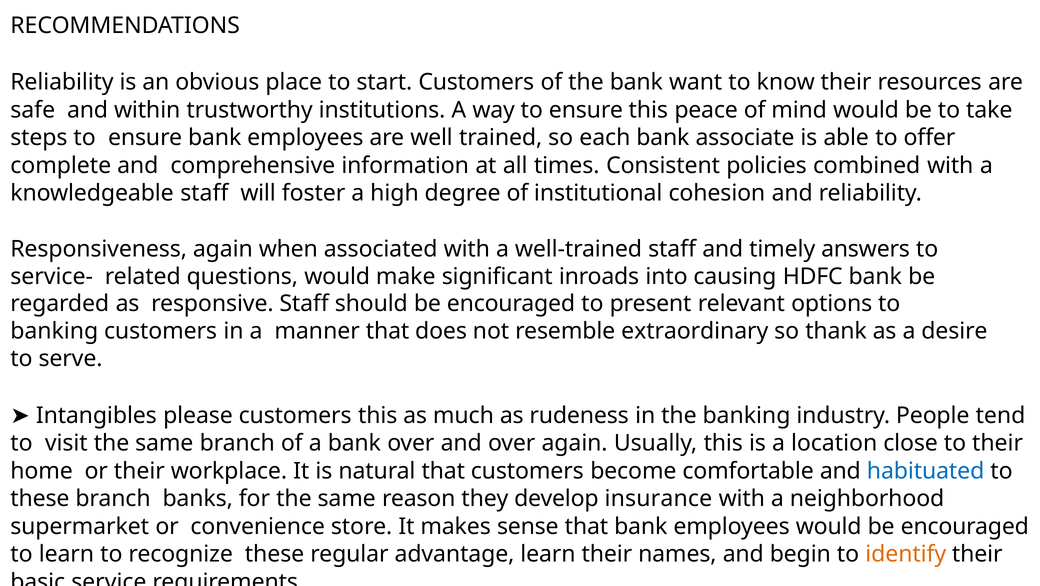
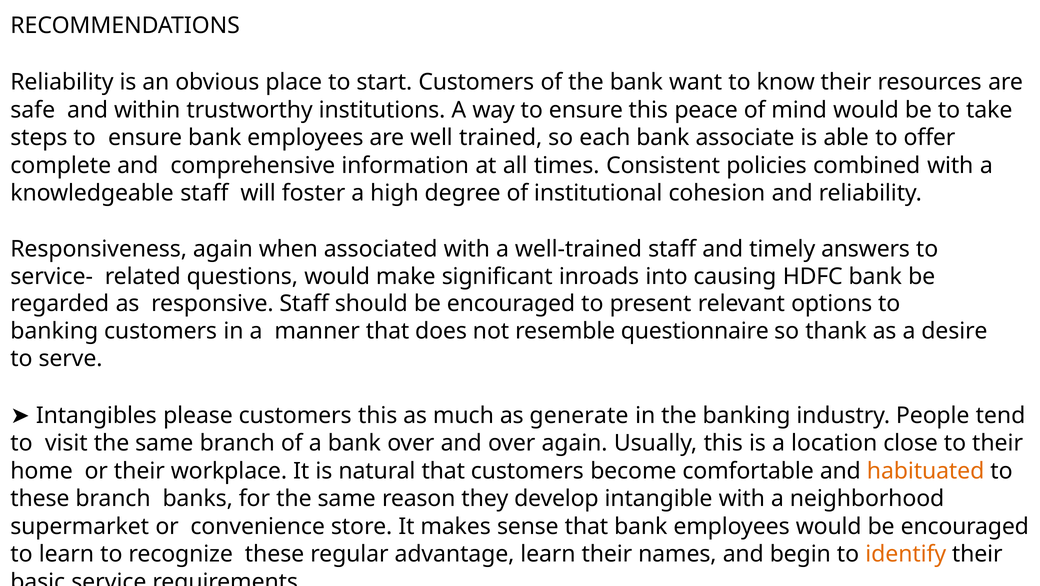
extraordinary: extraordinary -> questionnaire
rudeness: rudeness -> generate
habituated colour: blue -> orange
insurance: insurance -> intangible
